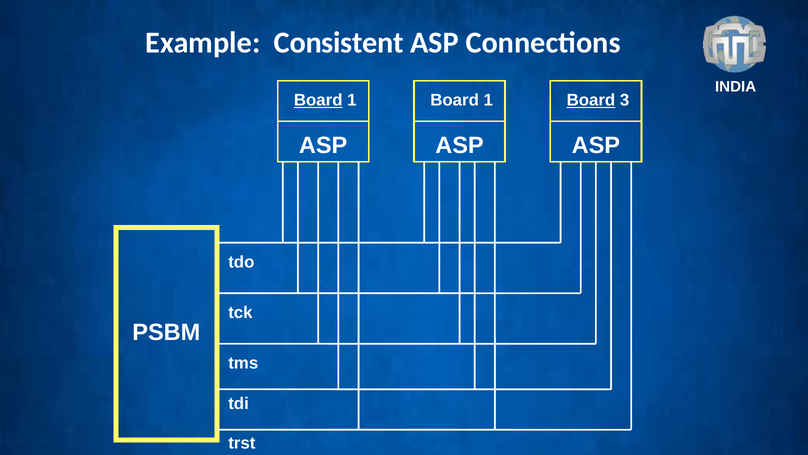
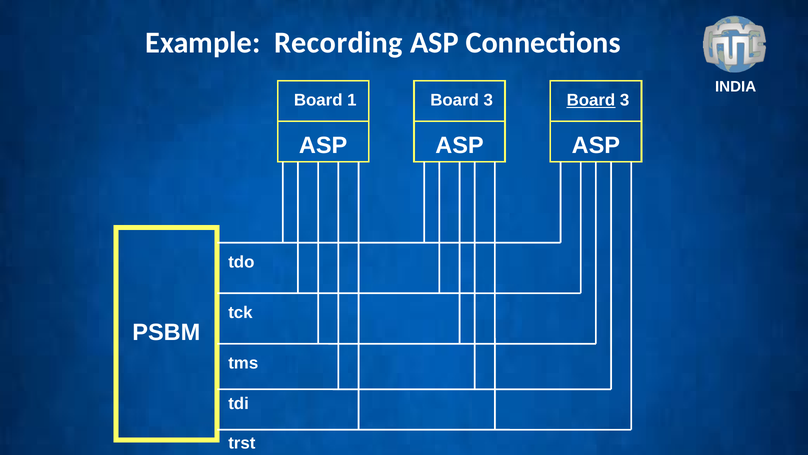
Consistent: Consistent -> Recording
Board at (318, 100) underline: present -> none
1 at (488, 100): 1 -> 3
